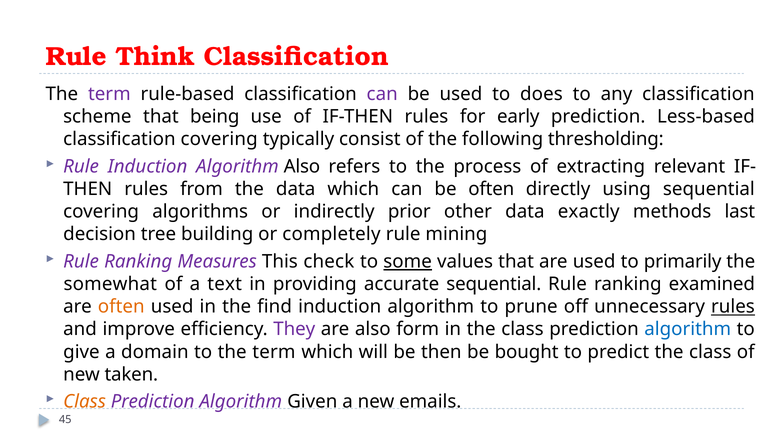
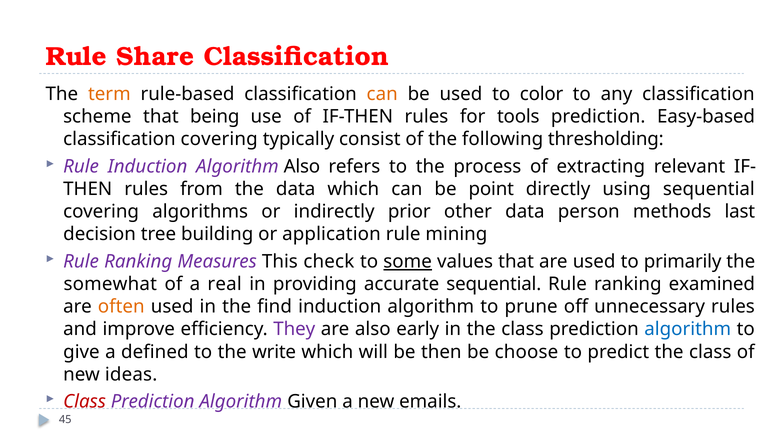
Think: Think -> Share
term at (109, 94) colour: purple -> orange
can at (382, 94) colour: purple -> orange
does: does -> color
early: early -> tools
Less-based: Less-based -> Easy-based
be often: often -> point
exactly: exactly -> person
completely: completely -> application
text: text -> real
rules at (733, 306) underline: present -> none
form: form -> early
domain: domain -> defined
to the term: term -> write
bought: bought -> choose
taken: taken -> ideas
Class at (85, 401) colour: orange -> red
